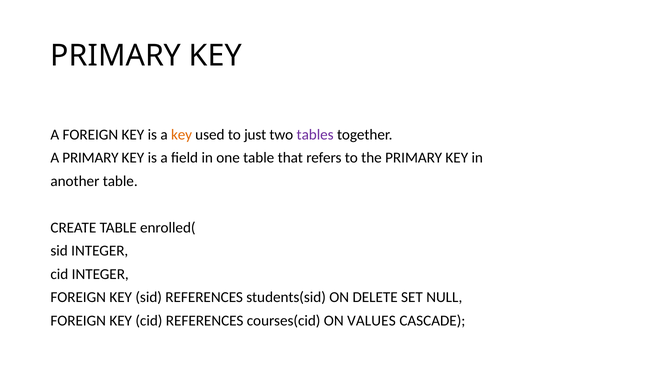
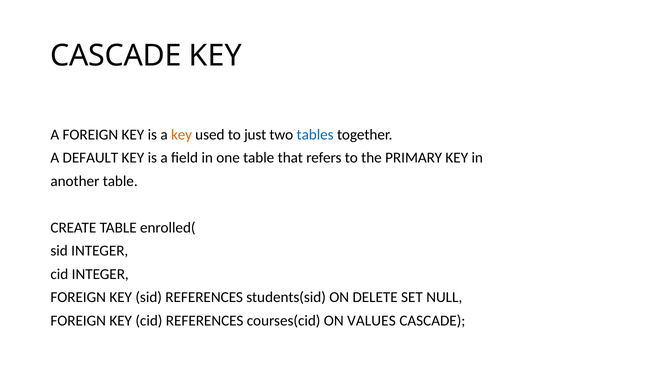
PRIMARY at (116, 56): PRIMARY -> CASCADE
tables colour: purple -> blue
A PRIMARY: PRIMARY -> DEFAULT
